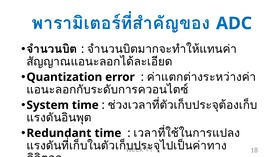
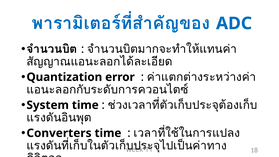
Redundant: Redundant -> Converters
